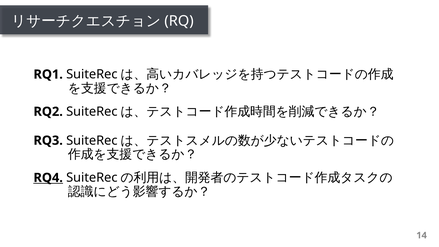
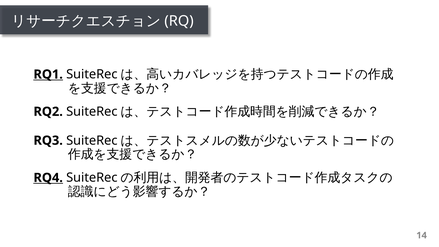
RQ1 underline: none -> present
